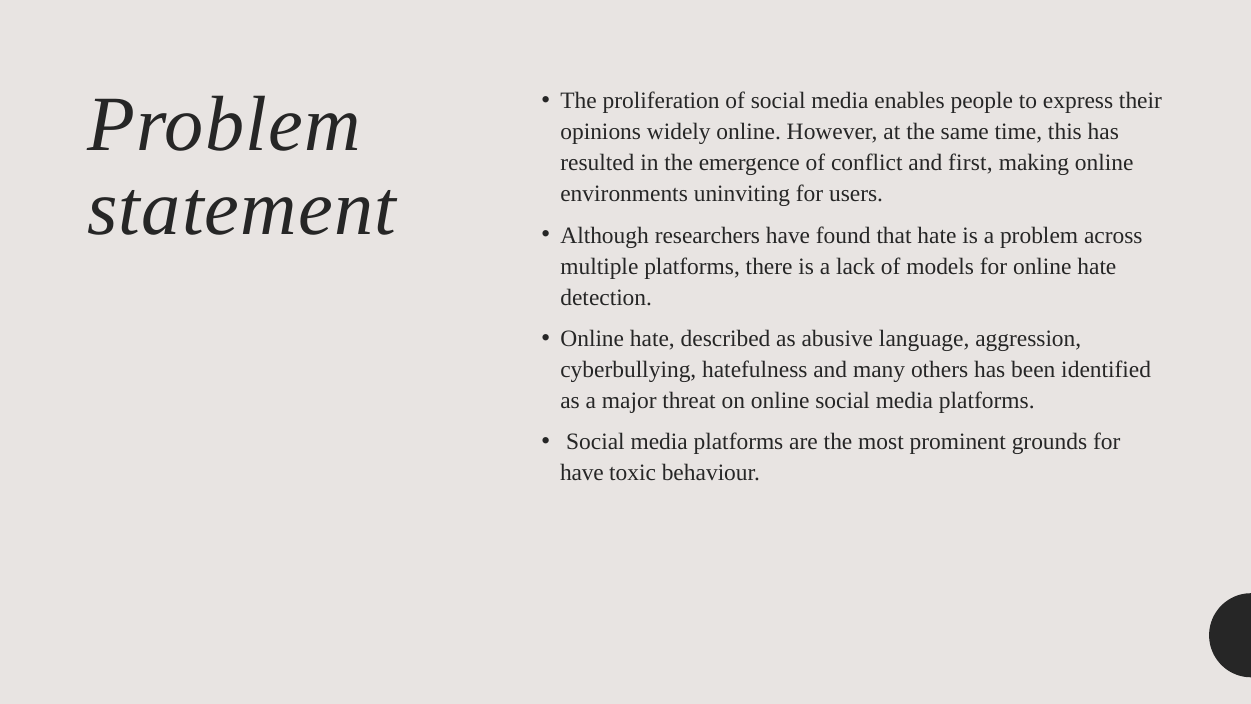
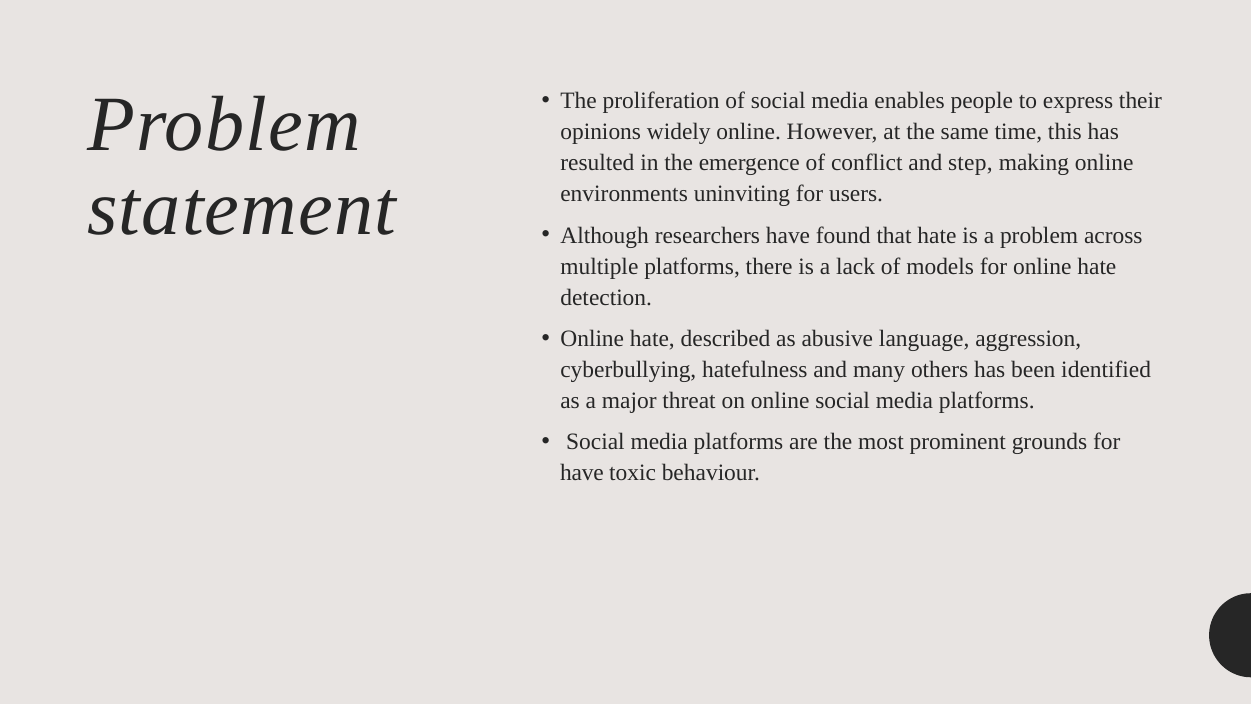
first: first -> step
